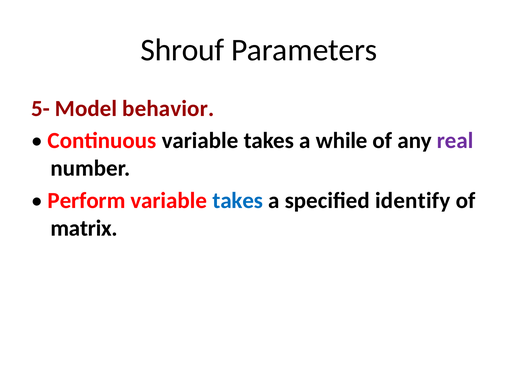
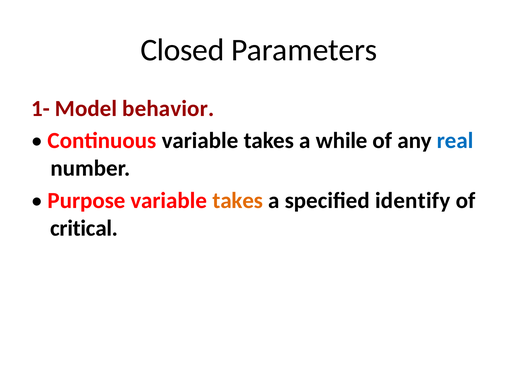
Shrouf: Shrouf -> Closed
5-: 5- -> 1-
real colour: purple -> blue
Perform: Perform -> Purpose
takes at (238, 201) colour: blue -> orange
matrix: matrix -> critical
